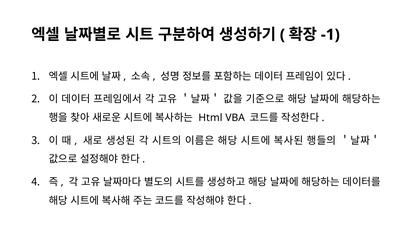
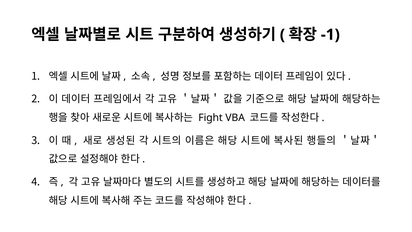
Html: Html -> Fight
